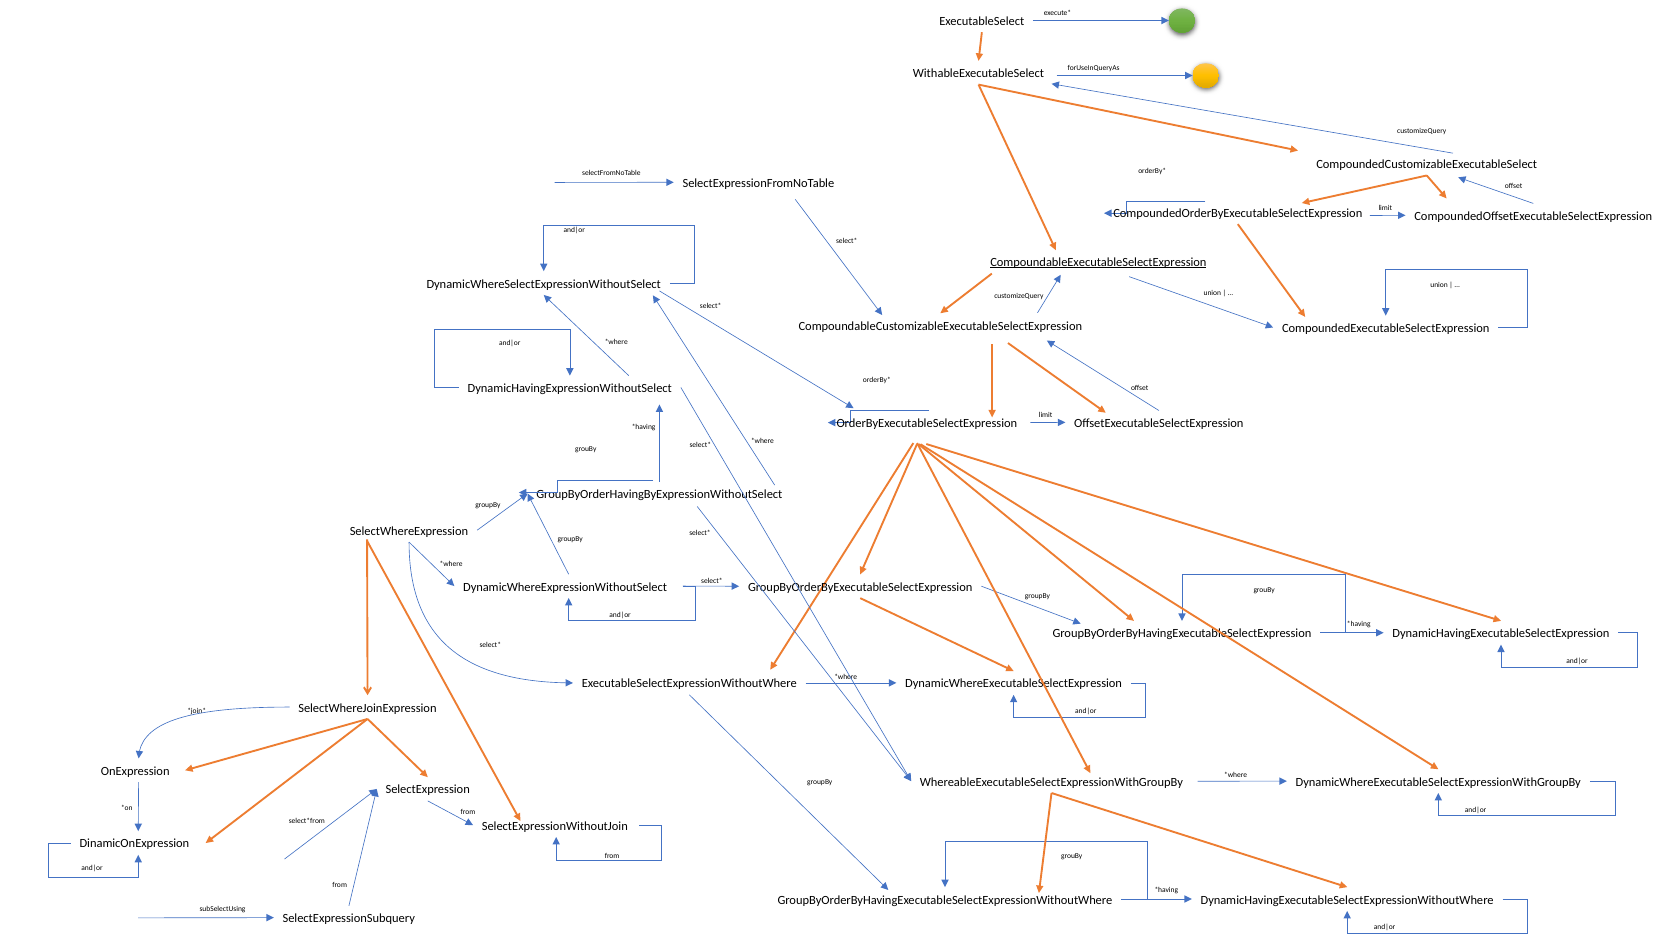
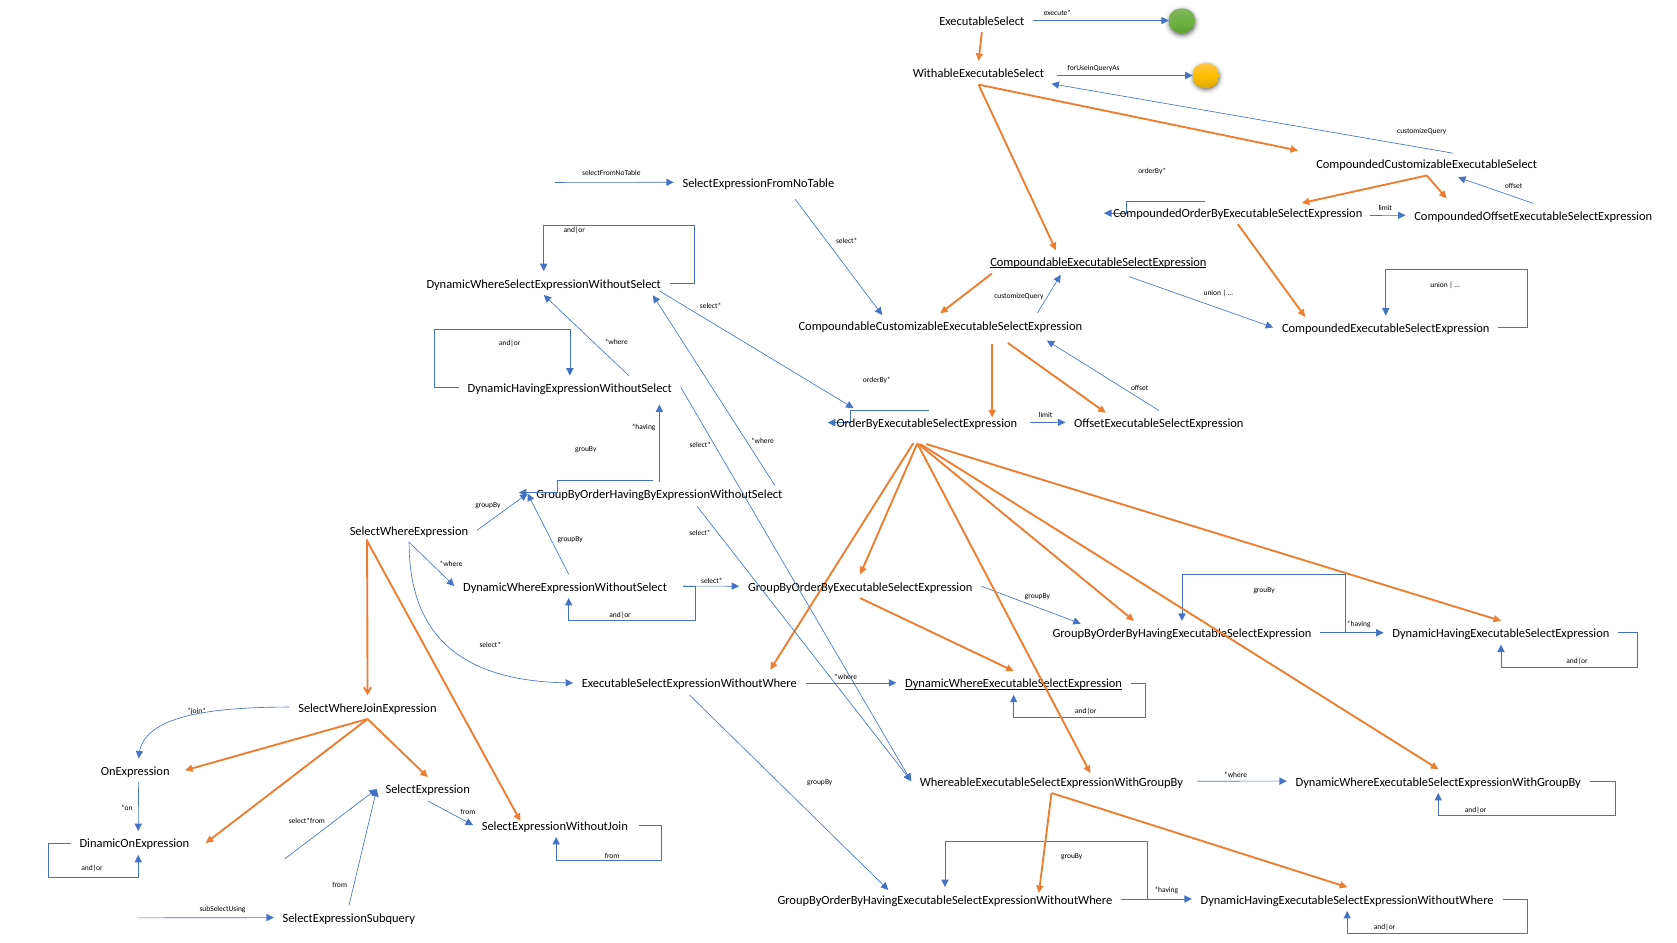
DynamicWhereExecutableSelectExpression underline: none -> present
